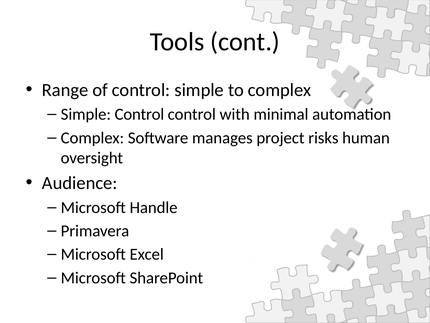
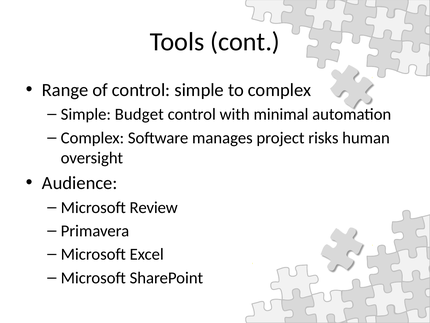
Simple Control: Control -> Budget
Handle: Handle -> Review
